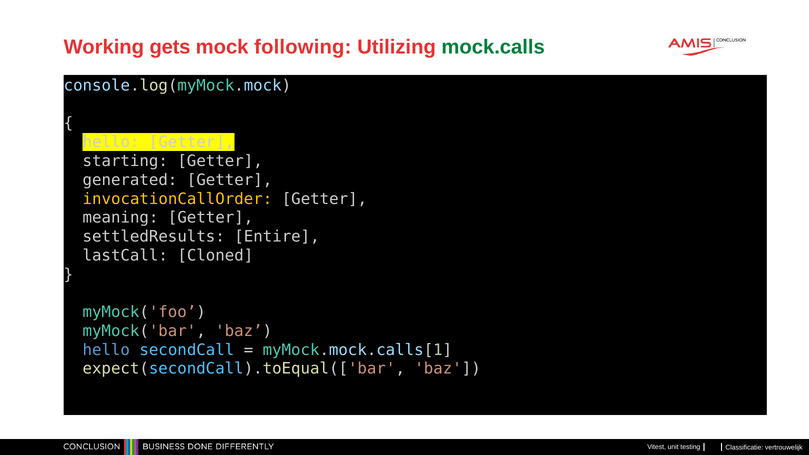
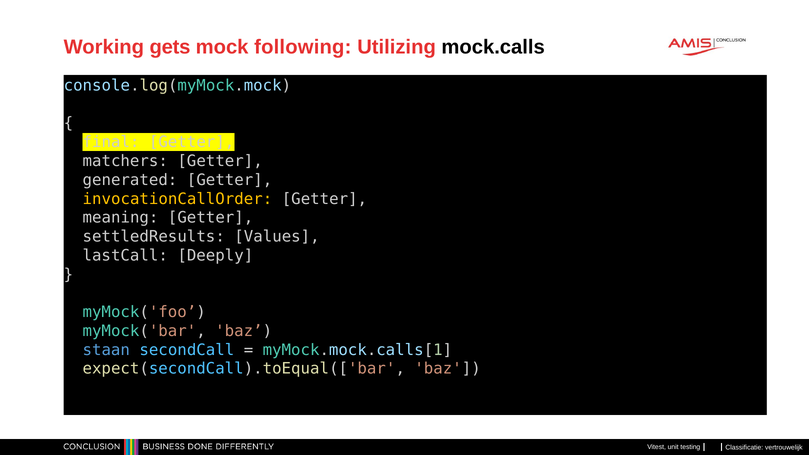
mock.calls colour: green -> black
hello at (111, 142): hello -> final
starting: starting -> matchers
Entire: Entire -> Values
Cloned: Cloned -> Deeply
hello at (106, 350): hello -> staan
